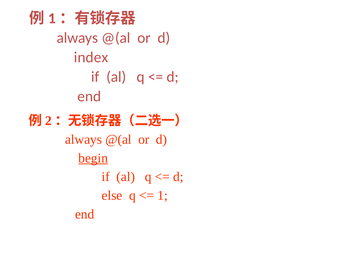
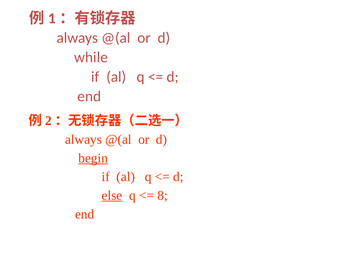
index: index -> while
else underline: none -> present
1: 1 -> 8
